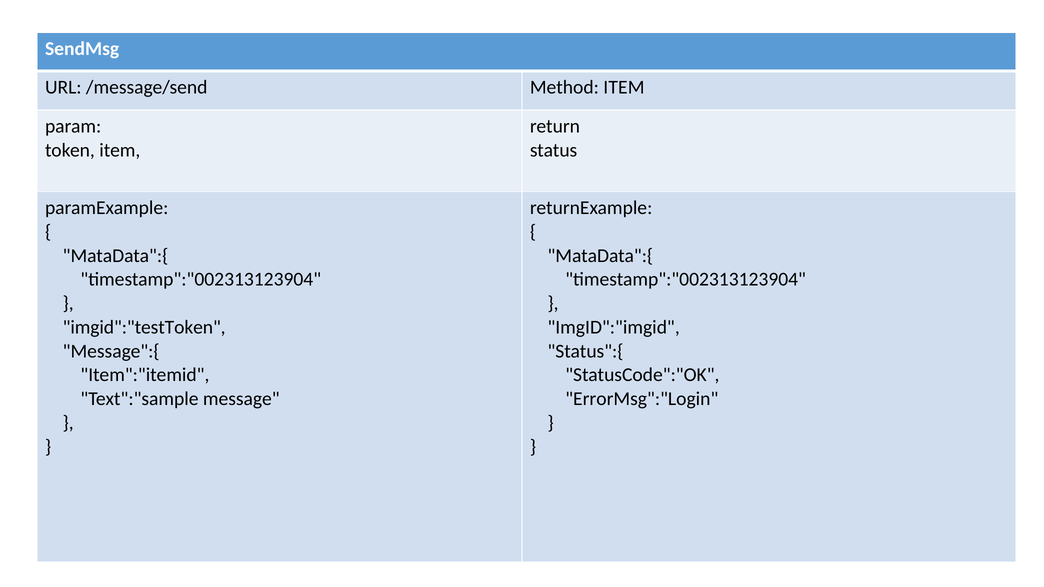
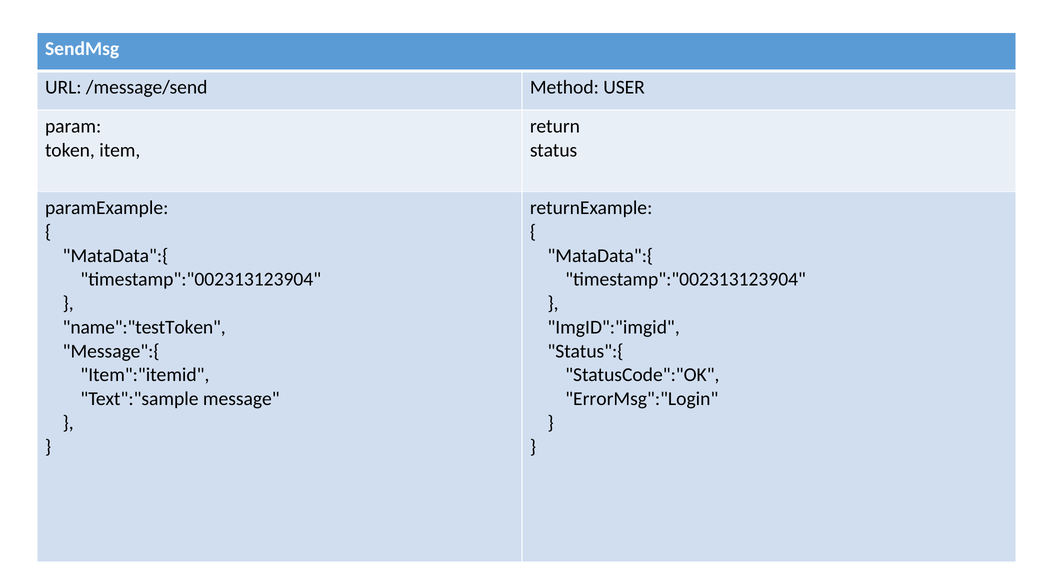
Method ITEM: ITEM -> USER
imgid":"testToken: imgid":"testToken -> name":"testToken
